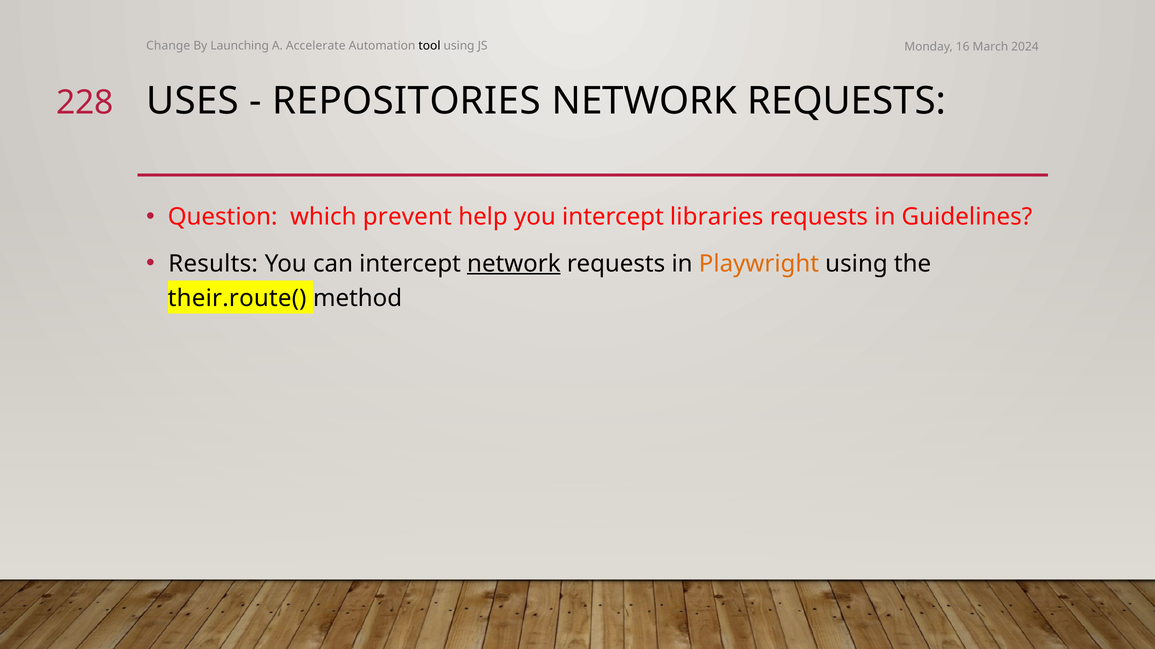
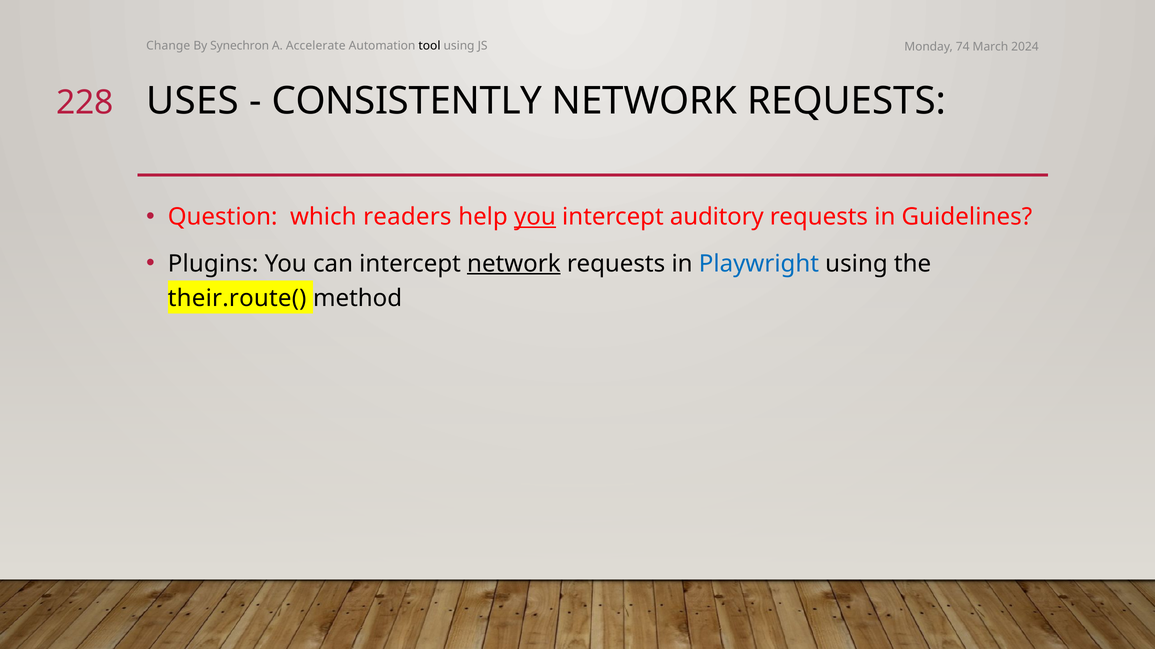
Launching: Launching -> Synechron
16: 16 -> 74
REPOSITORIES: REPOSITORIES -> CONSISTENTLY
prevent: prevent -> readers
you at (535, 217) underline: none -> present
libraries: libraries -> auditory
Results: Results -> Plugins
Playwright colour: orange -> blue
